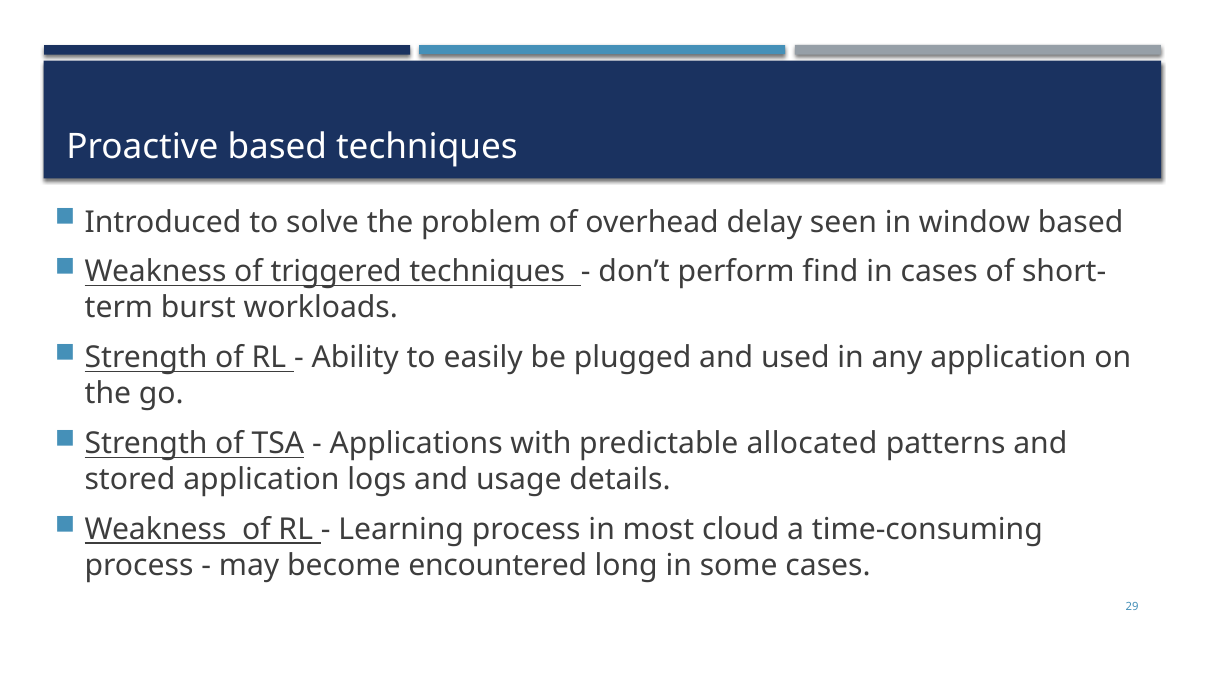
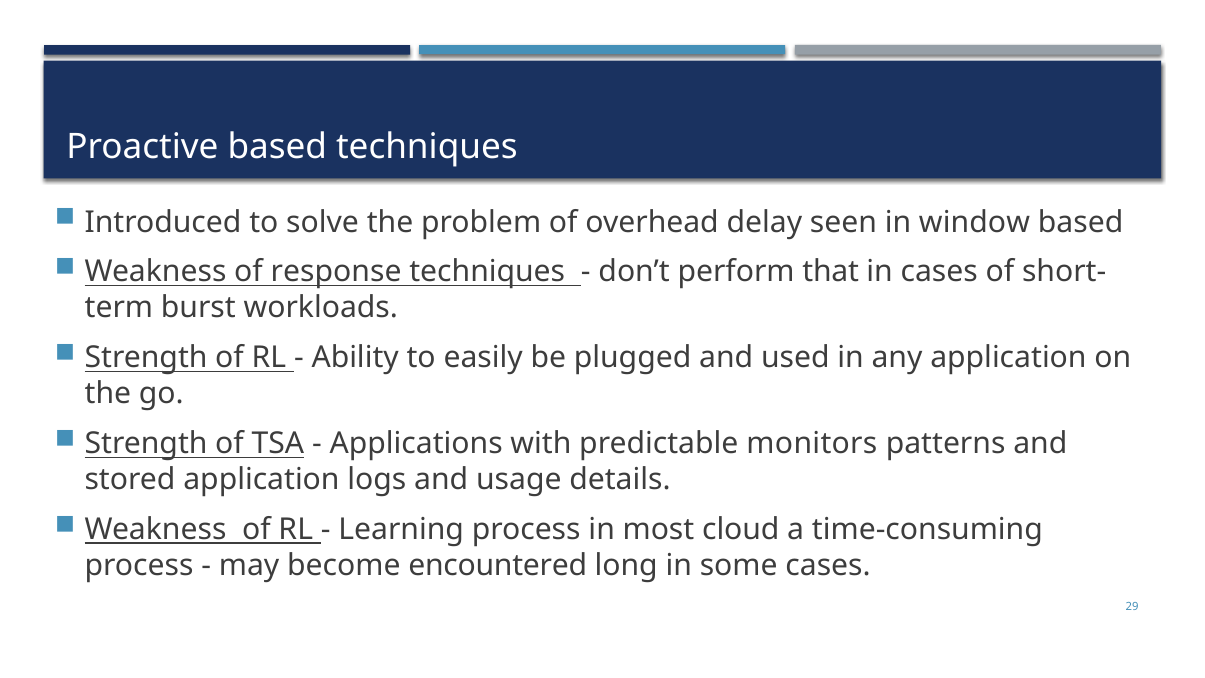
triggered: triggered -> response
find: find -> that
allocated: allocated -> monitors
